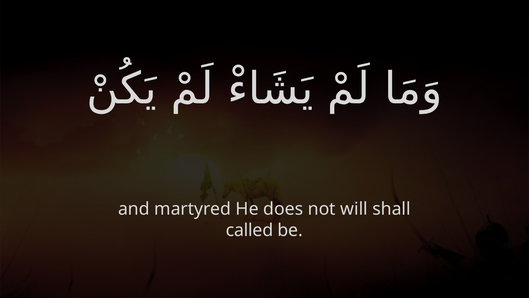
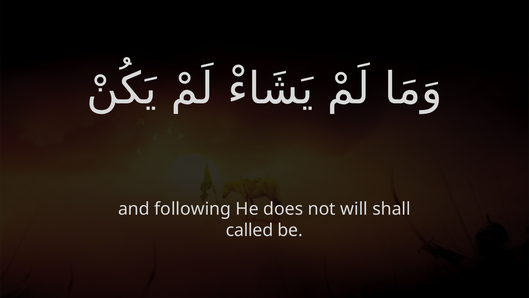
martyred: martyred -> following
